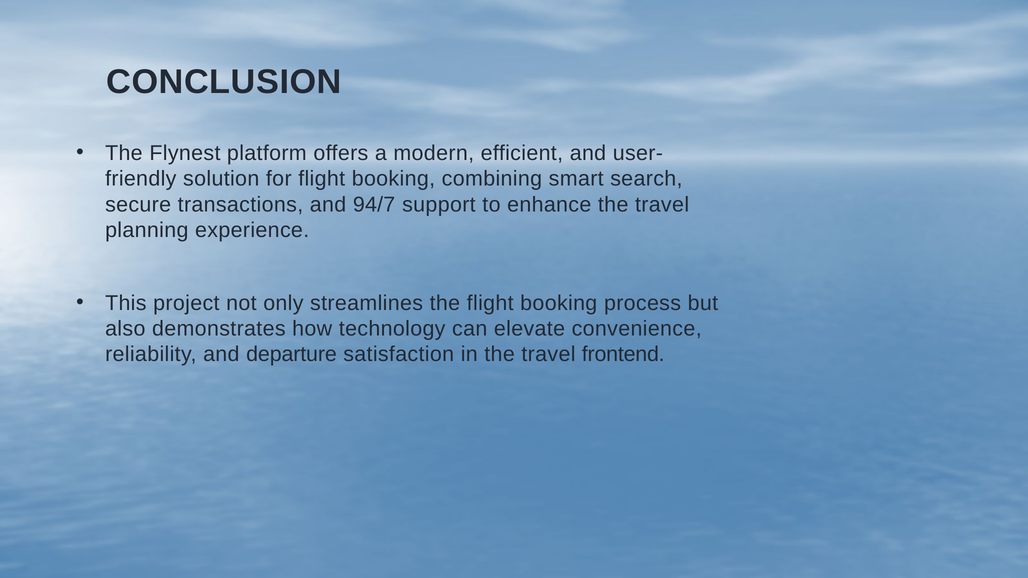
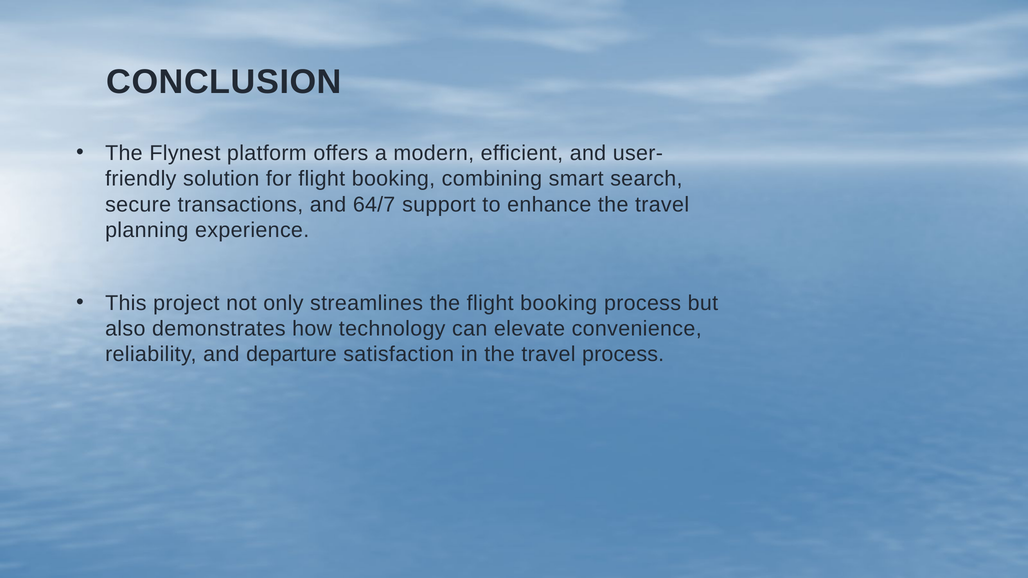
94/7: 94/7 -> 64/7
travel frontend: frontend -> process
